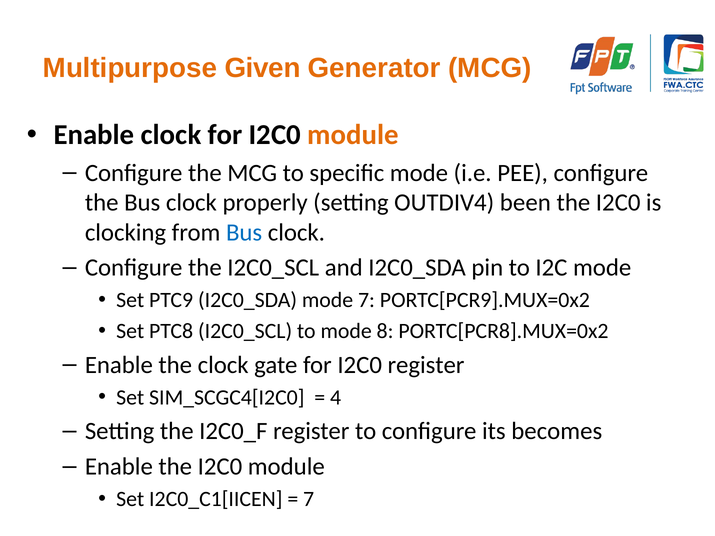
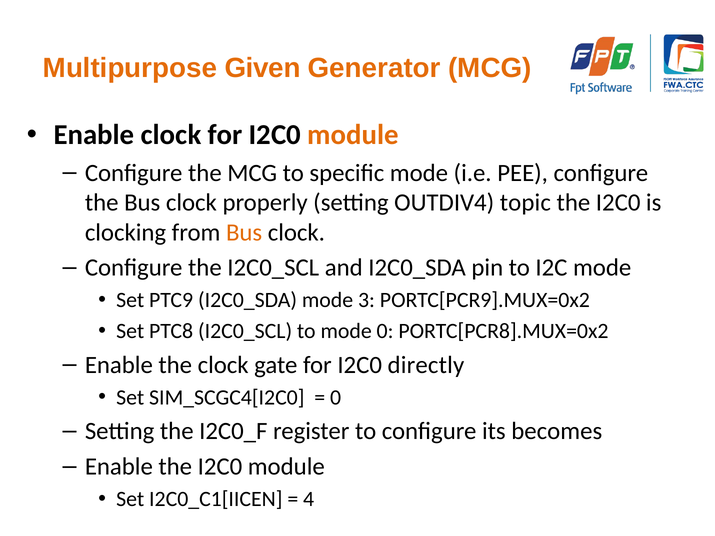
been: been -> topic
Bus at (244, 233) colour: blue -> orange
mode 7: 7 -> 3
mode 8: 8 -> 0
I2C0 register: register -> directly
4 at (336, 398): 4 -> 0
7 at (309, 499): 7 -> 4
